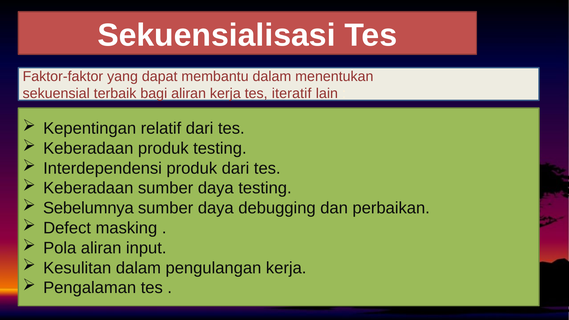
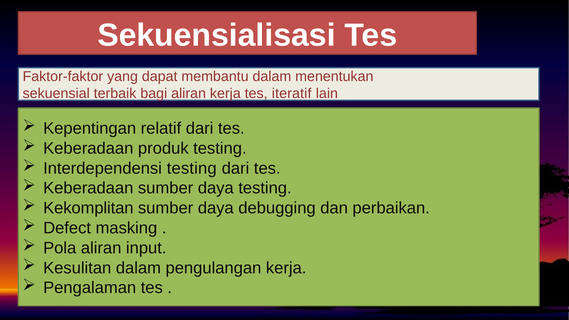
Interdependensi produk: produk -> testing
Sebelumnya: Sebelumnya -> Kekomplitan
